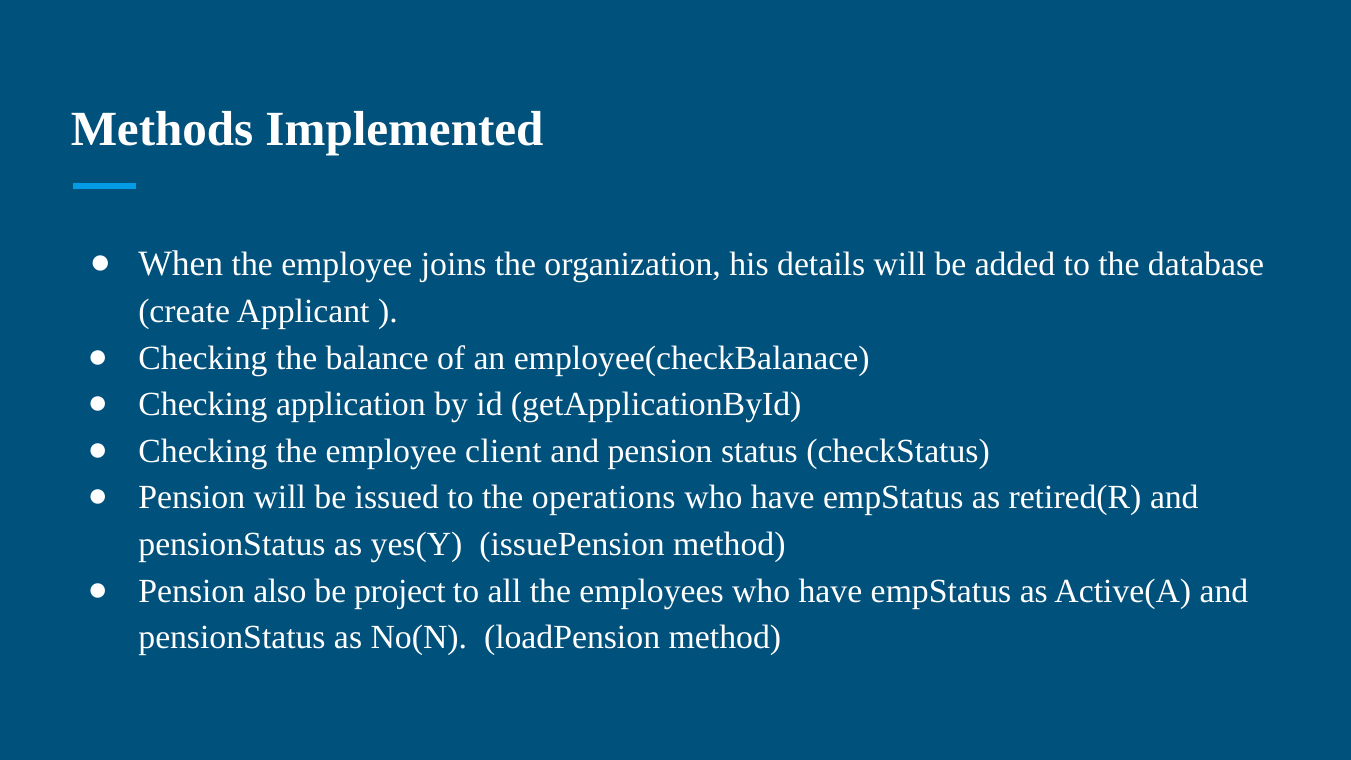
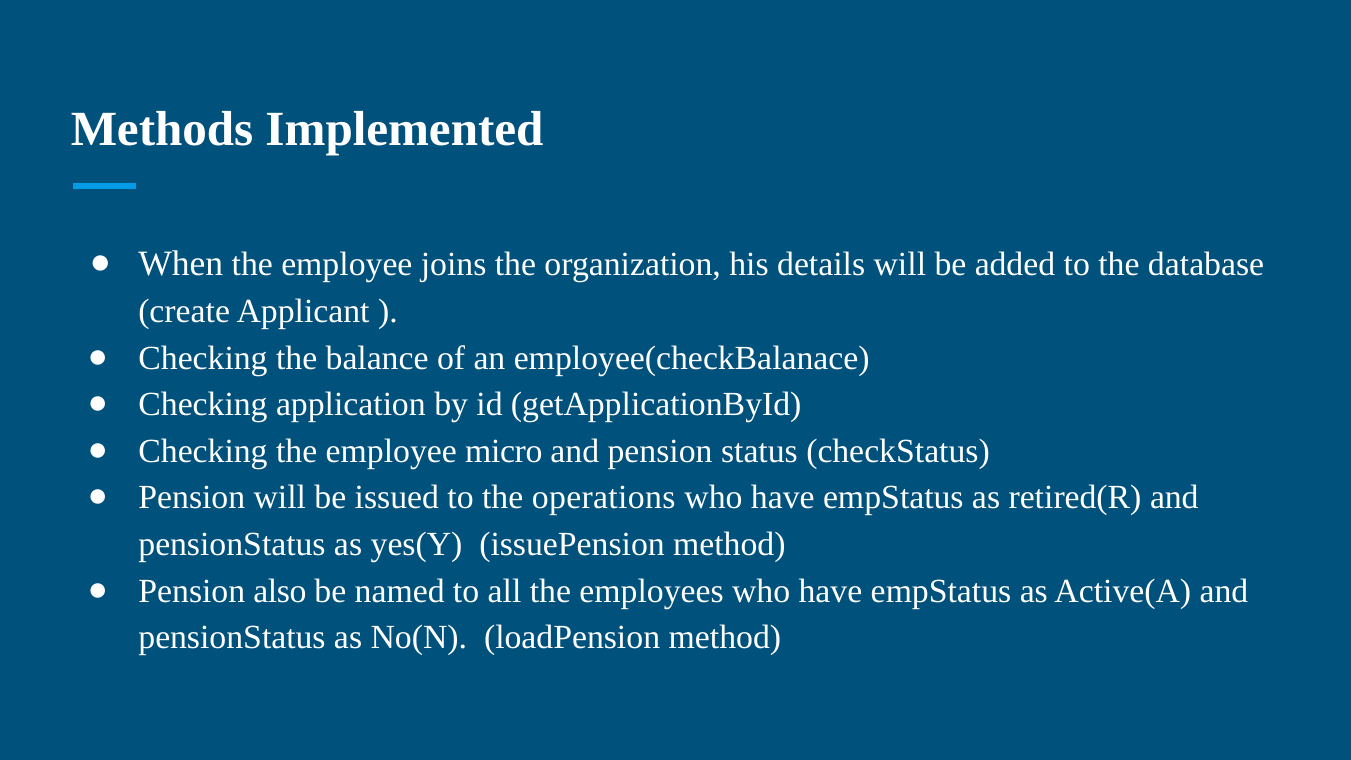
client: client -> micro
project: project -> named
